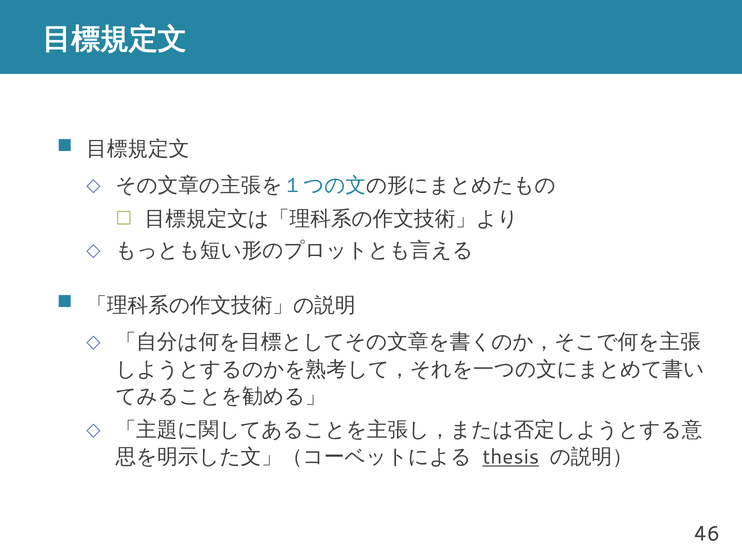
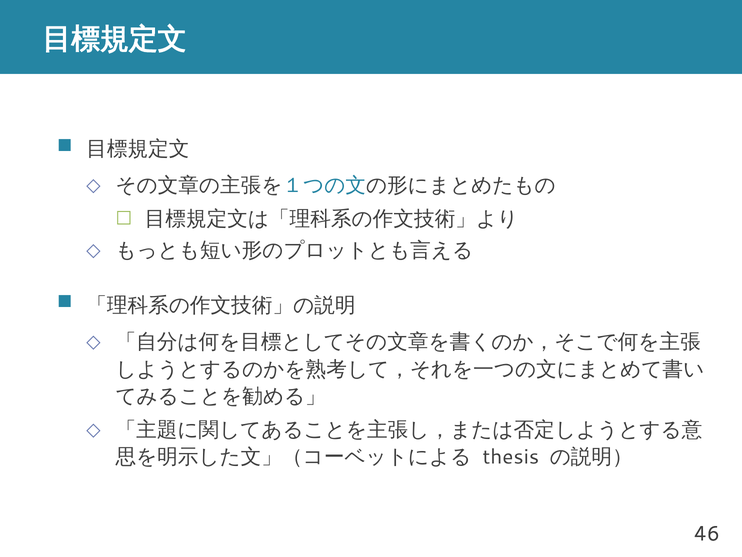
thesis underline: present -> none
